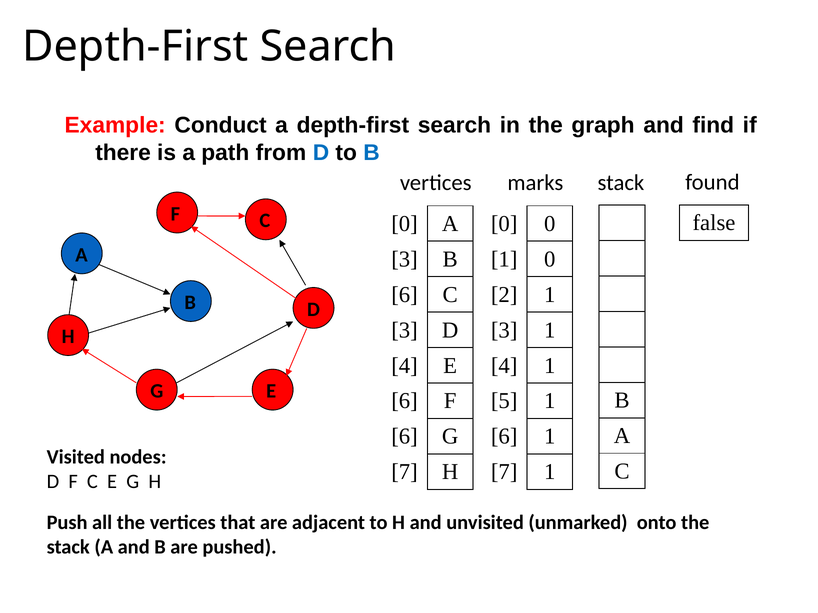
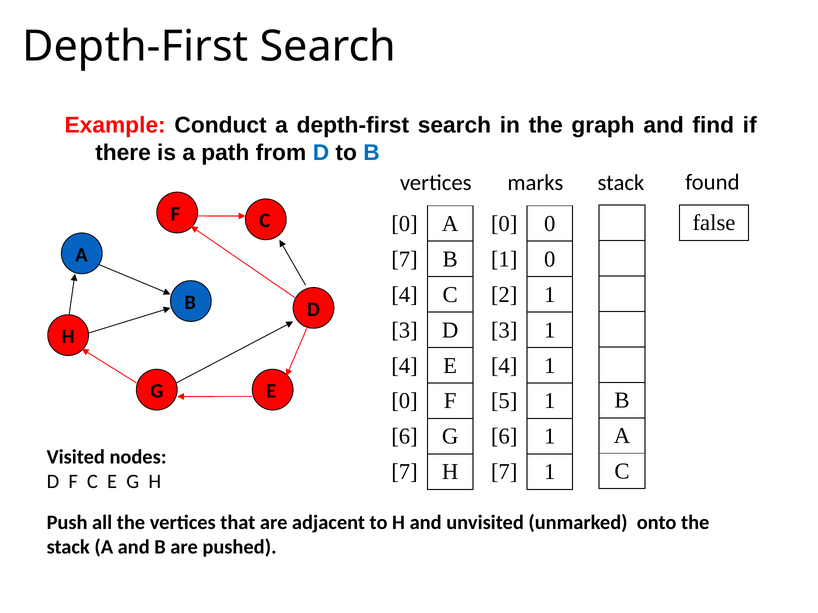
3 at (405, 259): 3 -> 7
6 at (405, 295): 6 -> 4
6 at (405, 401): 6 -> 0
